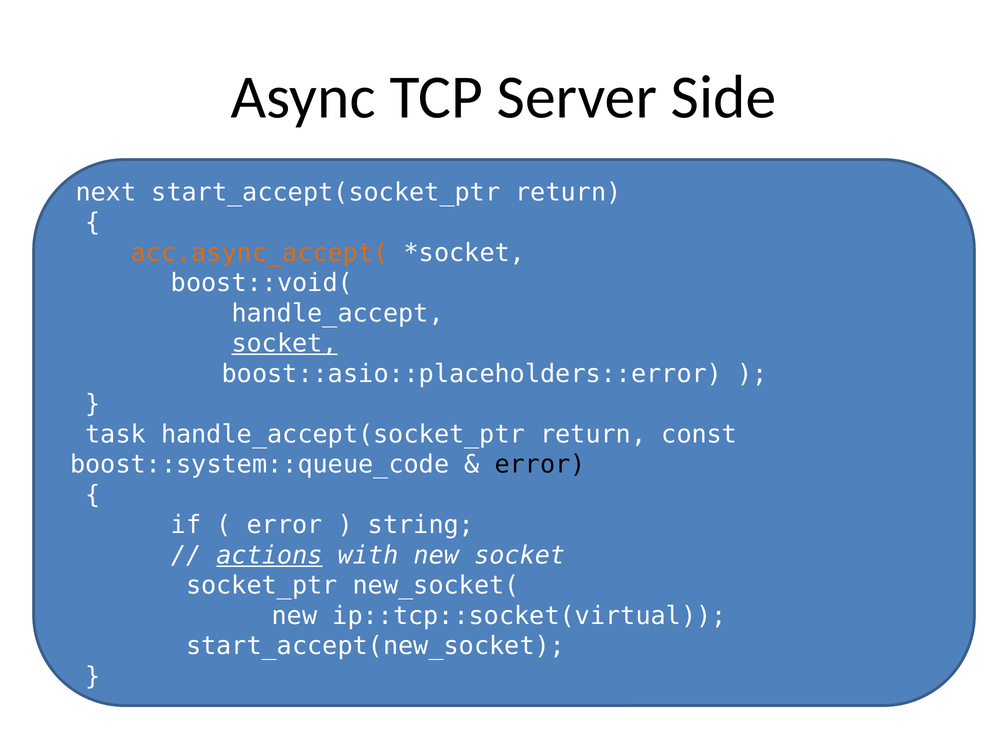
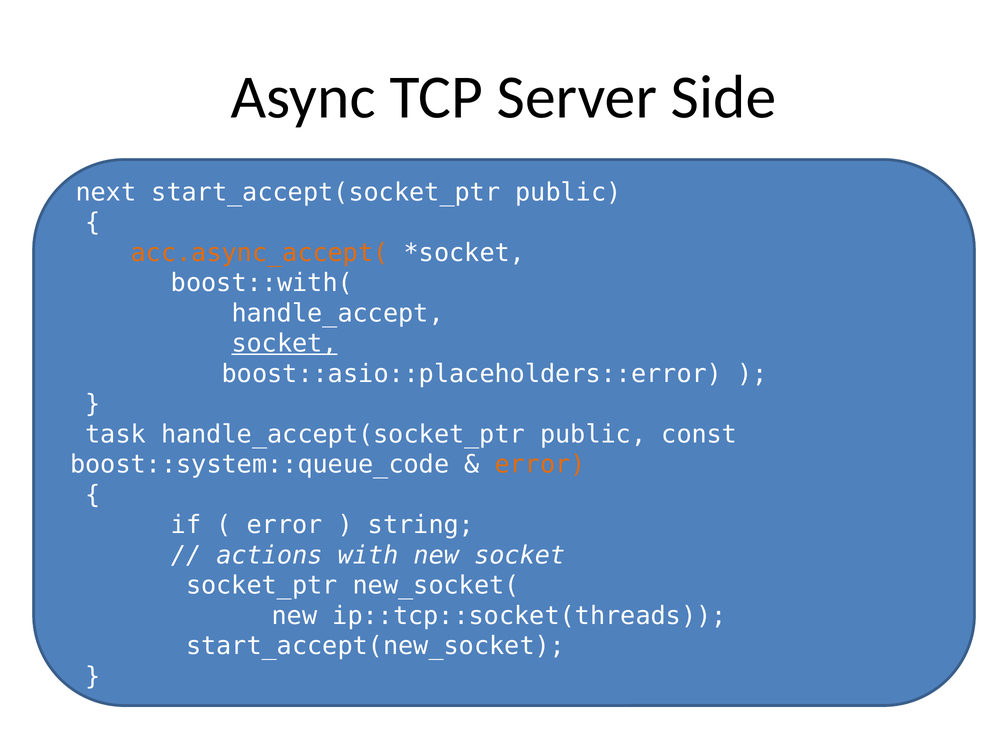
start_accept(socket_ptr return: return -> public
boost::void(: boost::void( -> boost::with(
handle_accept(socket_ptr return: return -> public
error at (540, 465) colour: black -> orange
actions underline: present -> none
ip::tcp::socket(virtual: ip::tcp::socket(virtual -> ip::tcp::socket(threads
